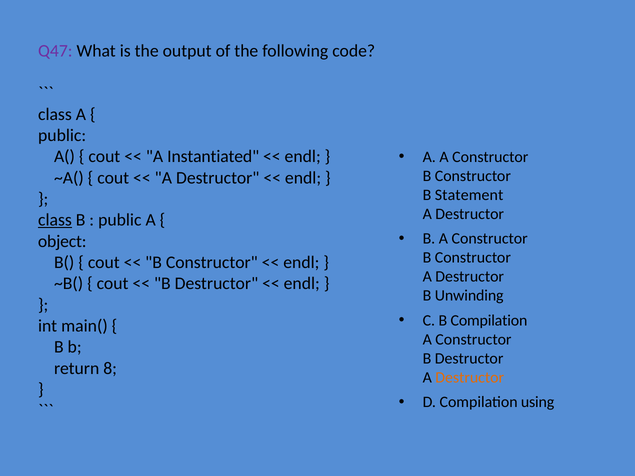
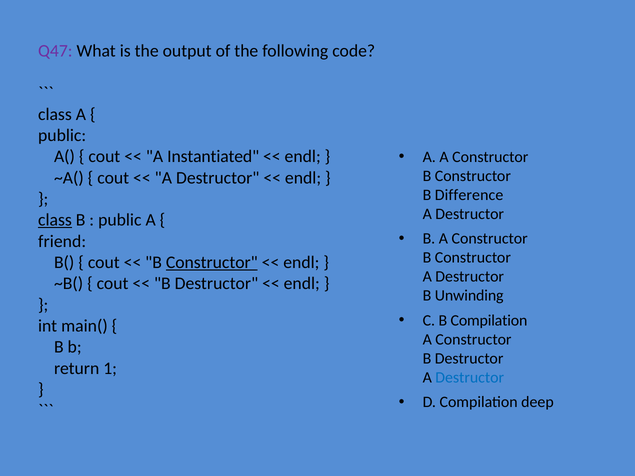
Statement: Statement -> Difference
object: object -> friend
Constructor at (212, 263) underline: none -> present
8: 8 -> 1
Destructor at (470, 378) colour: orange -> blue
using: using -> deep
